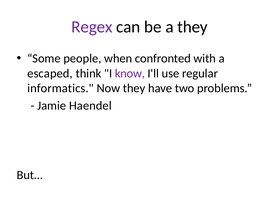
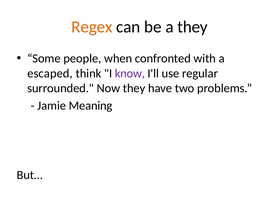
Regex colour: purple -> orange
informatics: informatics -> surrounded
Haendel: Haendel -> Meaning
